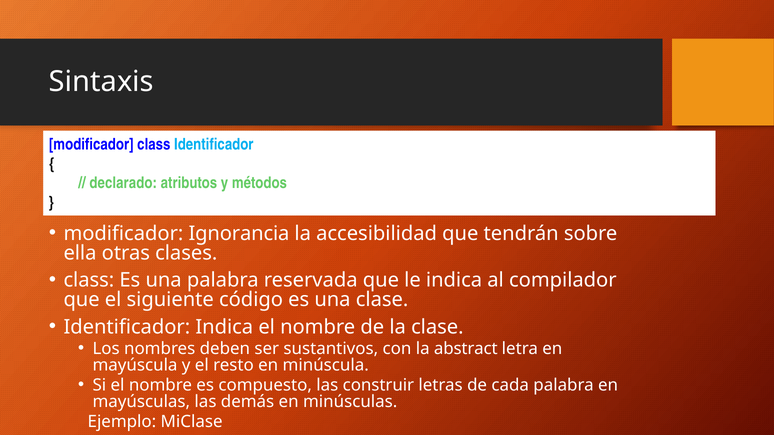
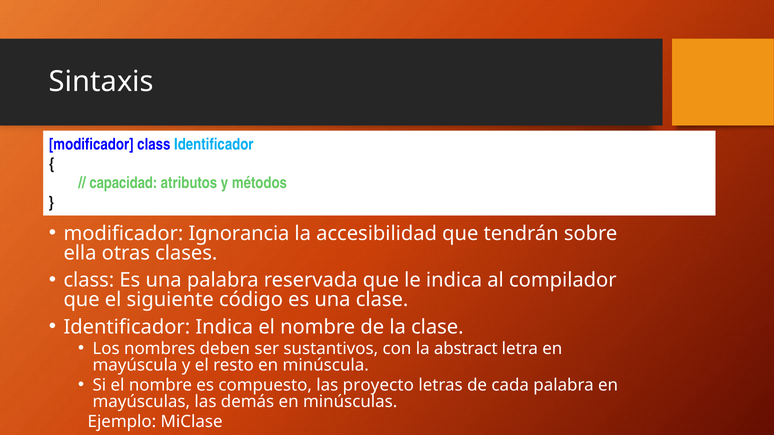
declarado: declarado -> capacidad
construir: construir -> proyecto
